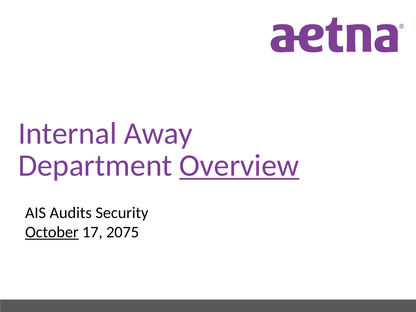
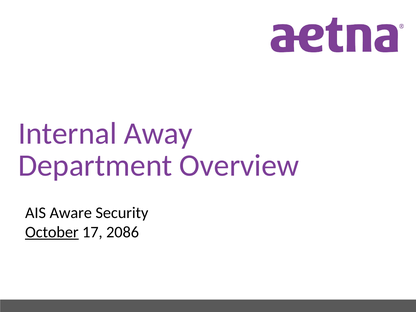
Overview underline: present -> none
Audits: Audits -> Aware
2075: 2075 -> 2086
